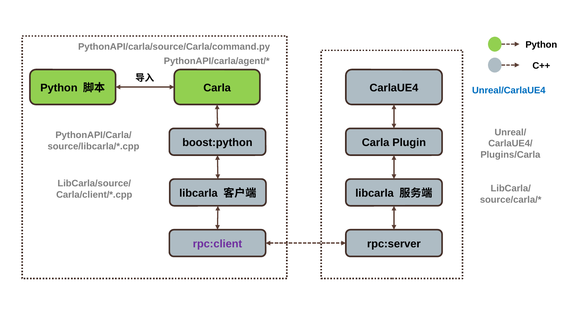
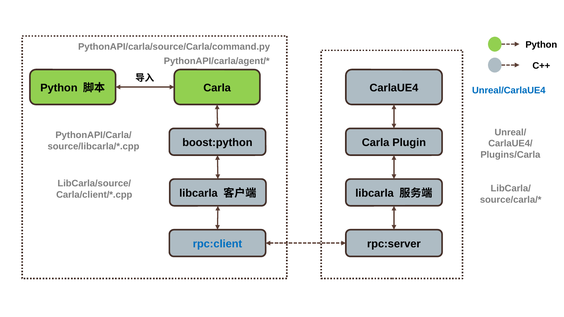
rpc:client colour: purple -> blue
